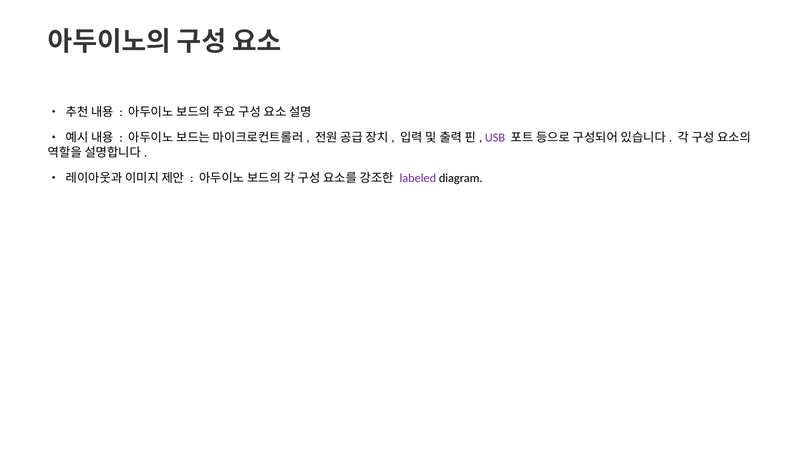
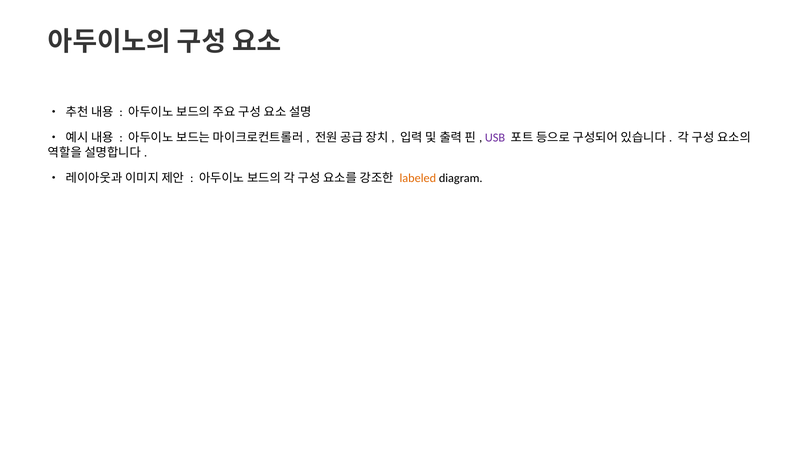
labeled colour: purple -> orange
